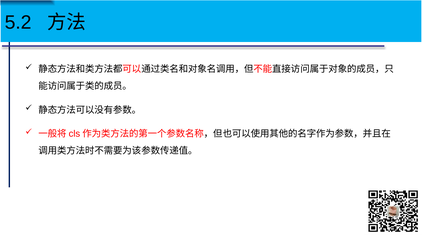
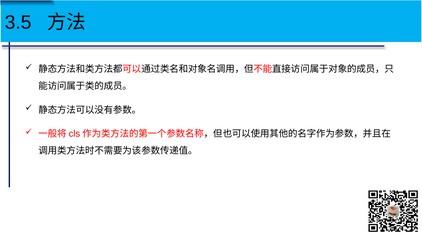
5.2: 5.2 -> 3.5
